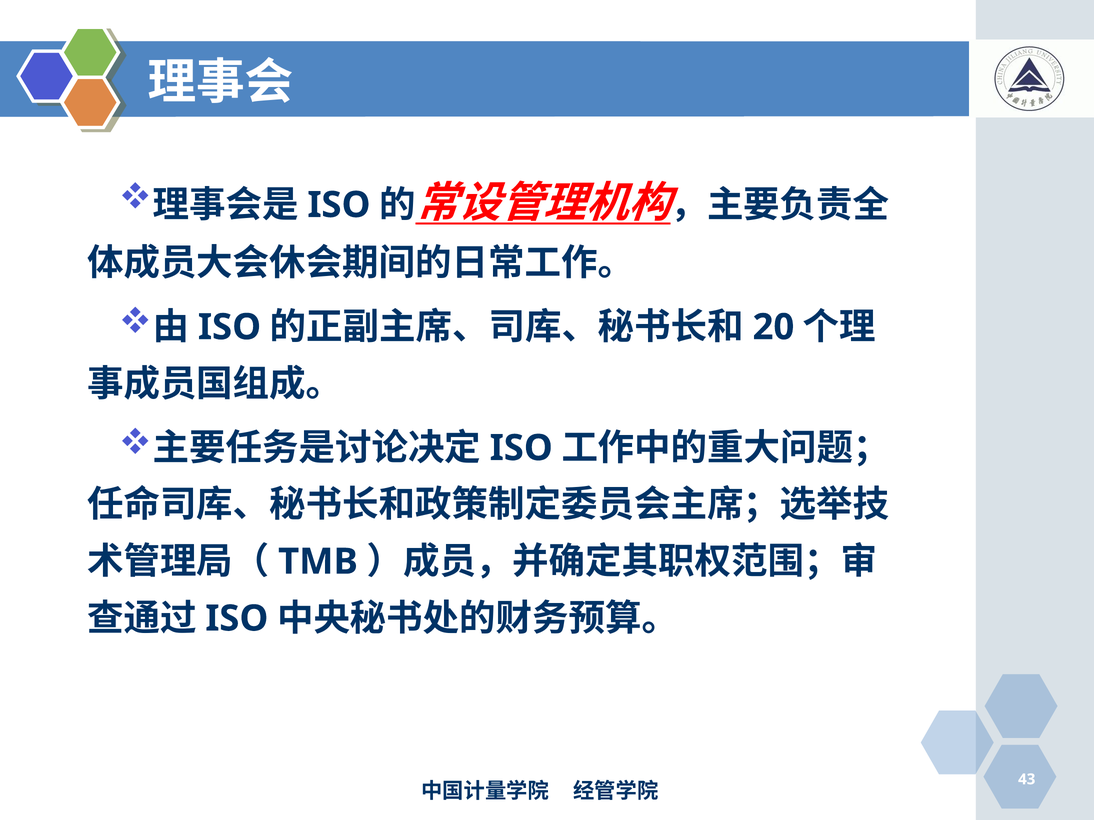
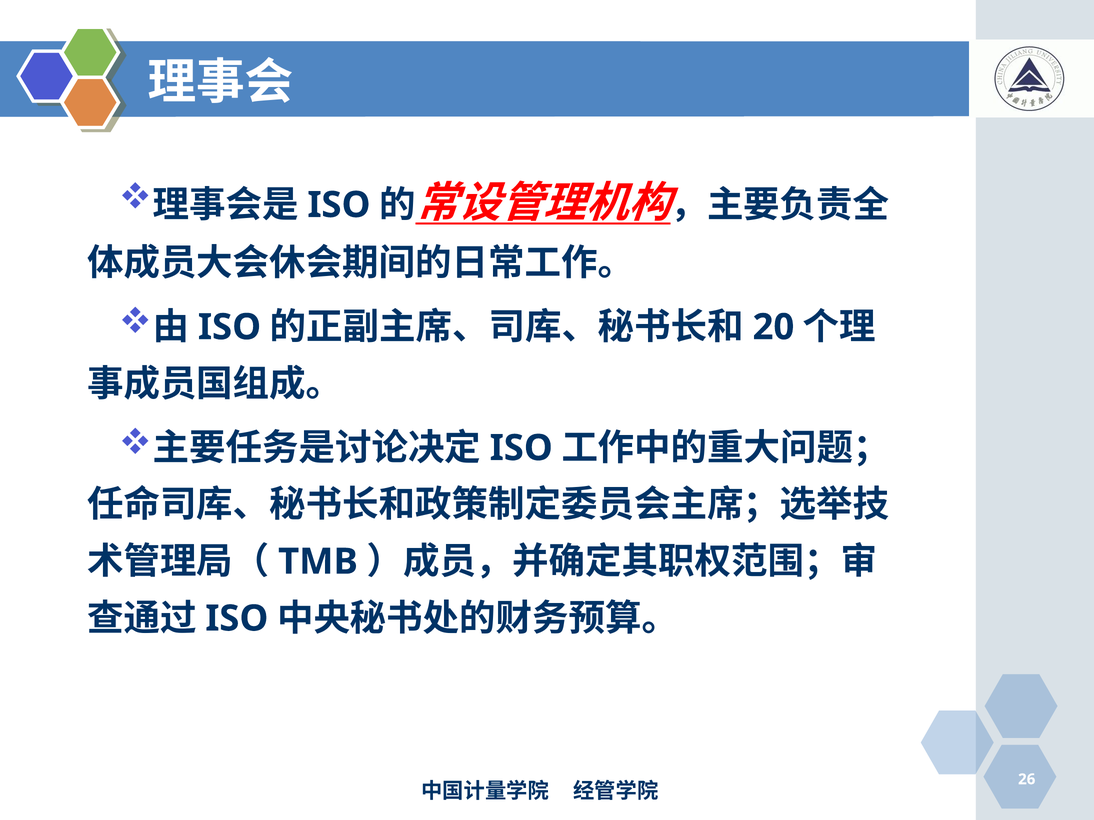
43: 43 -> 26
